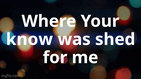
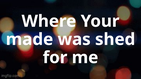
know: know -> made
